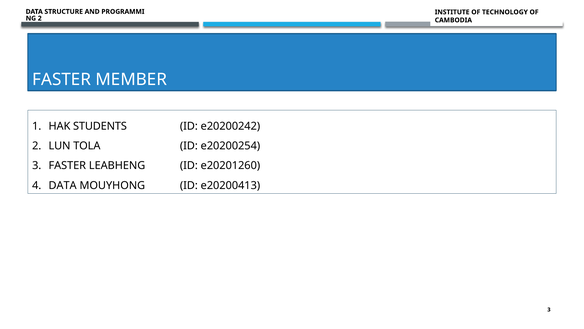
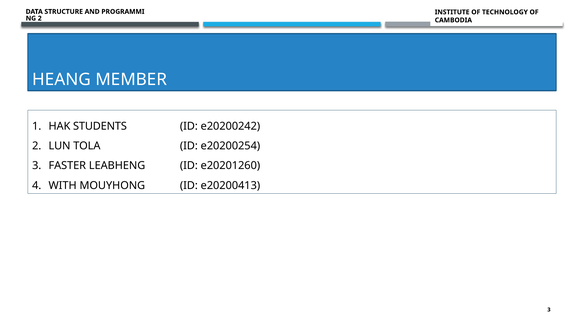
FASTER at (62, 79): FASTER -> HEANG
DATA at (63, 185): DATA -> WITH
